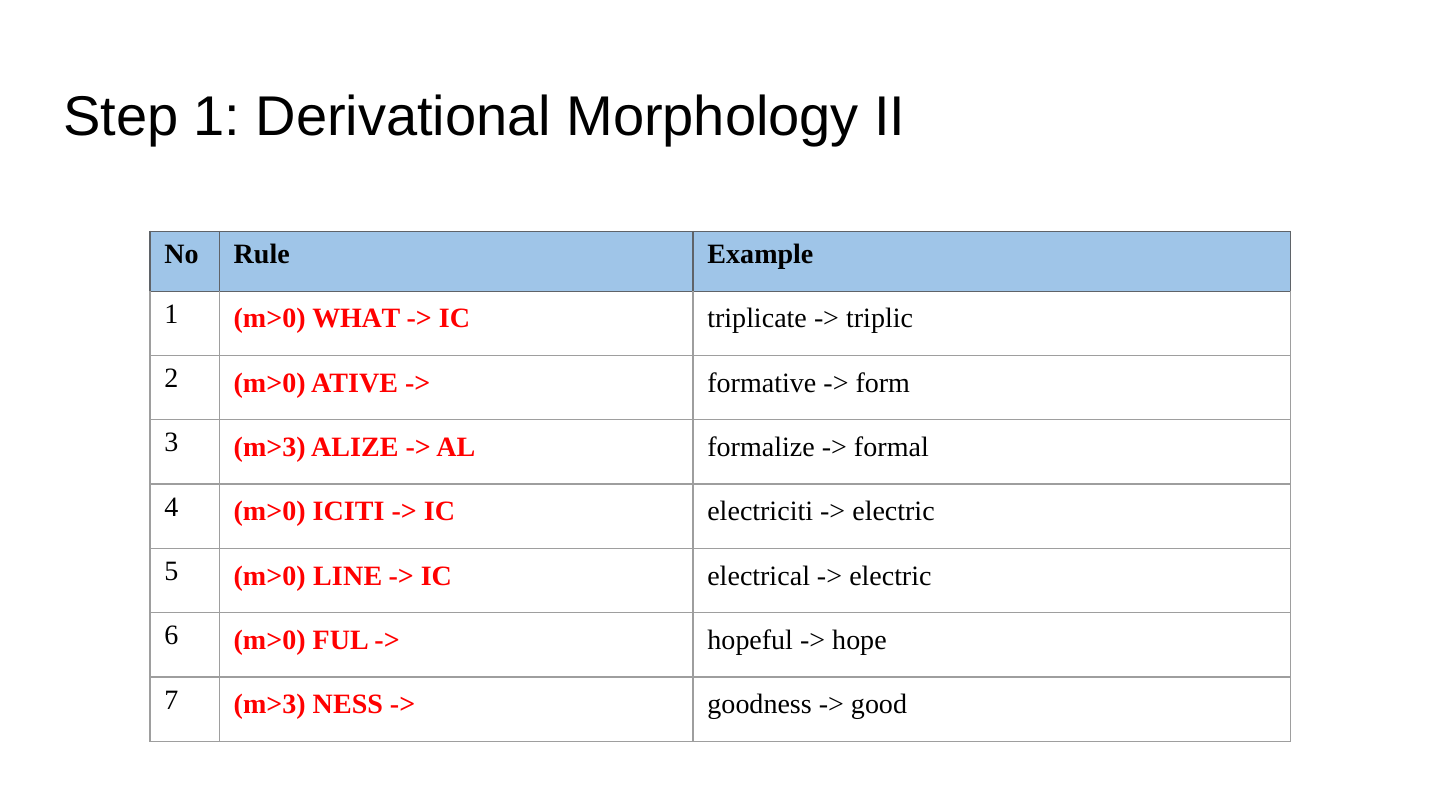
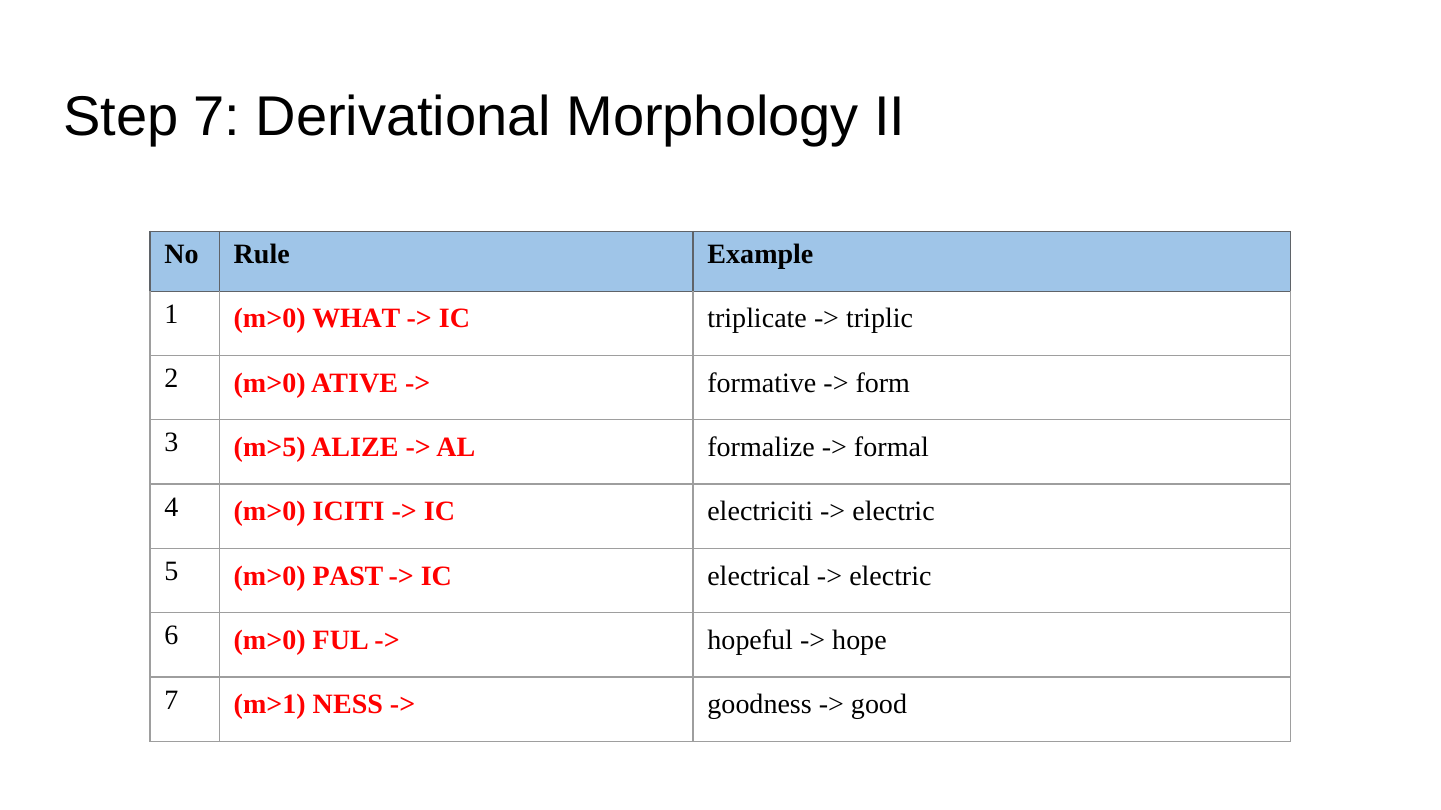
Step 1: 1 -> 7
3 m>3: m>3 -> m>5
LINE: LINE -> PAST
7 m>3: m>3 -> m>1
